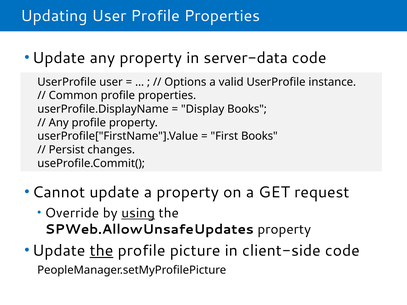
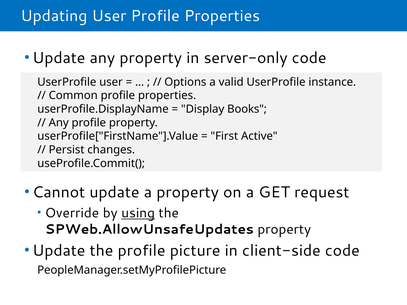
server-data: server-data -> server-only
First Books: Books -> Active
the at (101, 251) underline: present -> none
